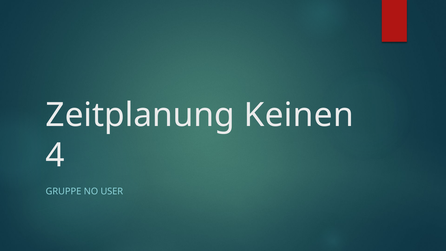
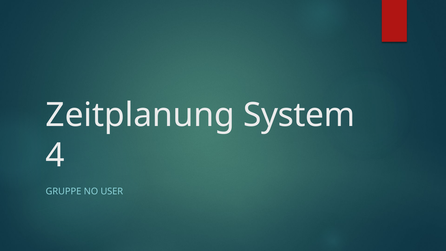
Keinen: Keinen -> System
